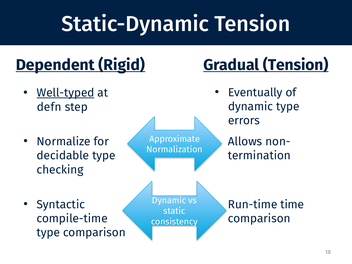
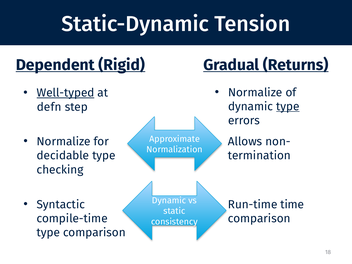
Gradual Tension: Tension -> Returns
Eventually at (255, 92): Eventually -> Normalize
type at (288, 106) underline: none -> present
